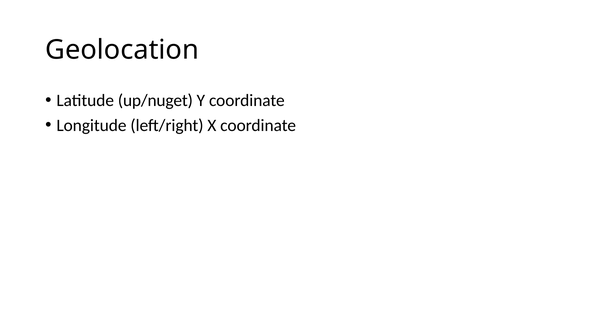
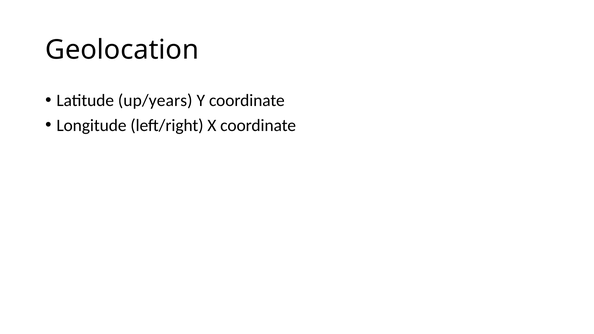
up/nuget: up/nuget -> up/years
